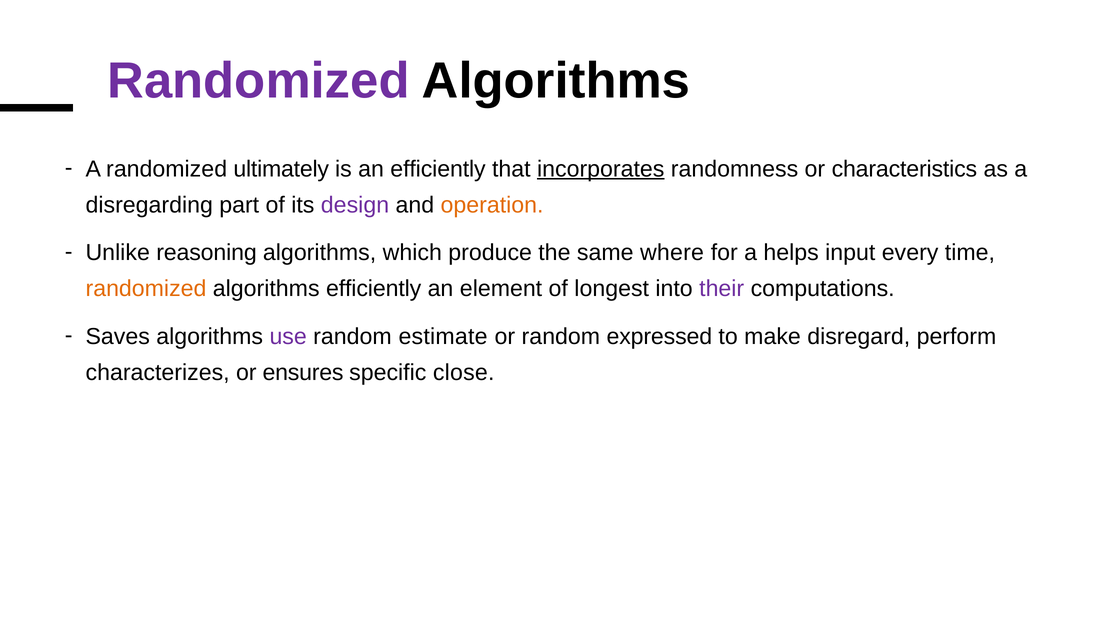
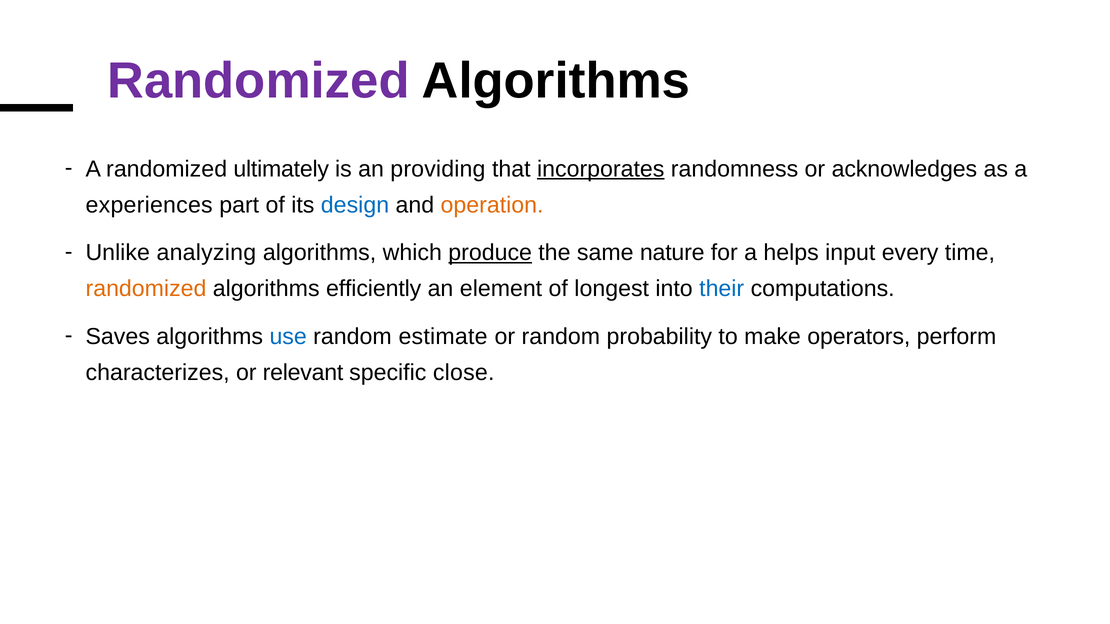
an efficiently: efficiently -> providing
characteristics: characteristics -> acknowledges
disregarding: disregarding -> experiences
design colour: purple -> blue
reasoning: reasoning -> analyzing
produce underline: none -> present
where: where -> nature
their colour: purple -> blue
use colour: purple -> blue
expressed: expressed -> probability
disregard: disregard -> operators
ensures: ensures -> relevant
